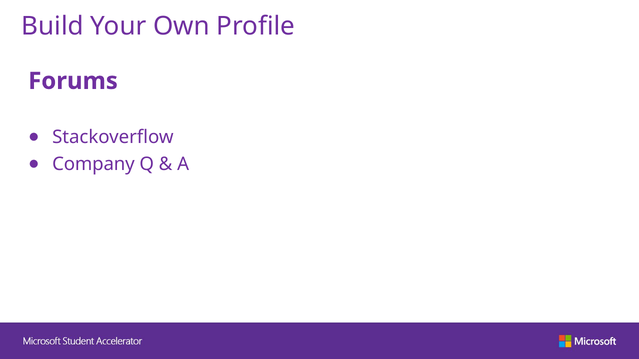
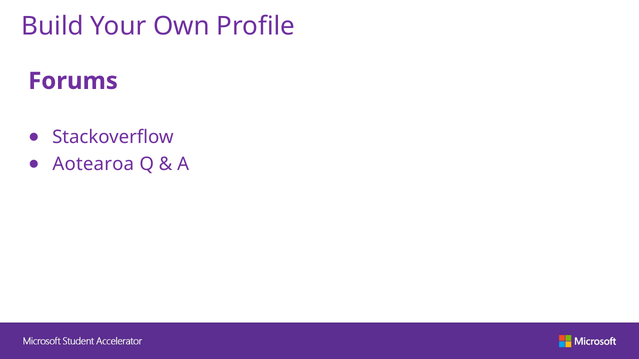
Company: Company -> Aotearoa
